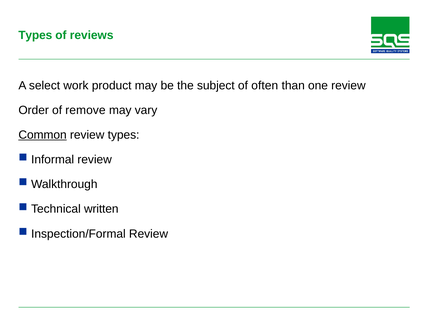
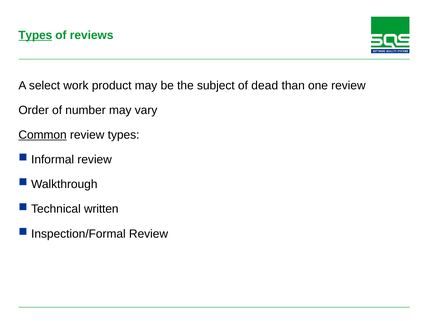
Types at (35, 35) underline: none -> present
often: often -> dead
remove: remove -> number
